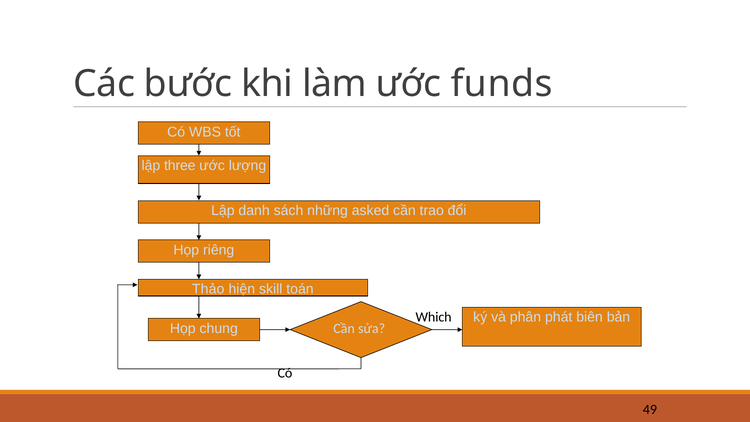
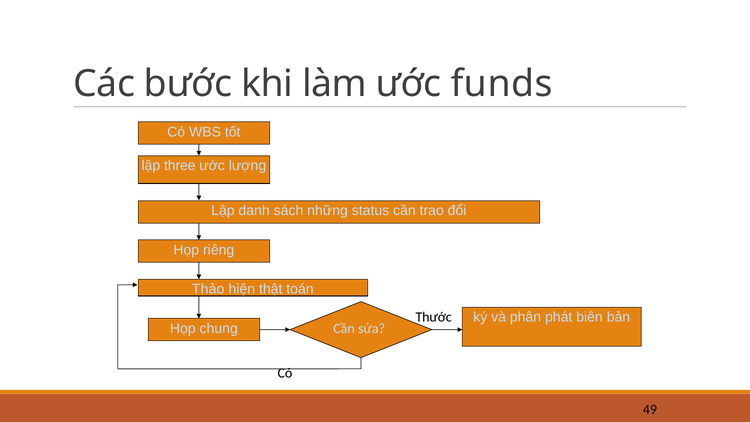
asked: asked -> status
skill: skill -> thật
Which: Which -> Thước
